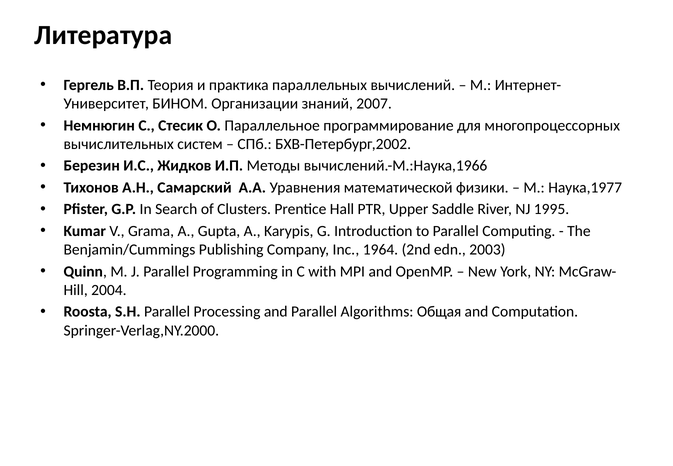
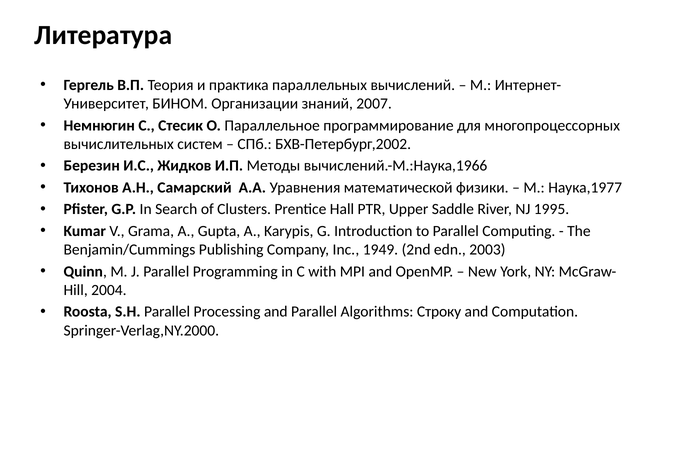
1964: 1964 -> 1949
Общая: Общая -> Строку
